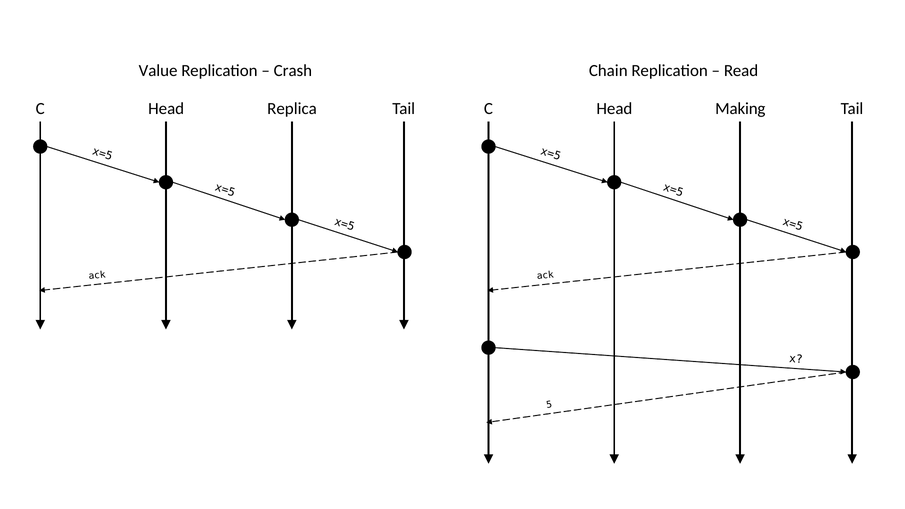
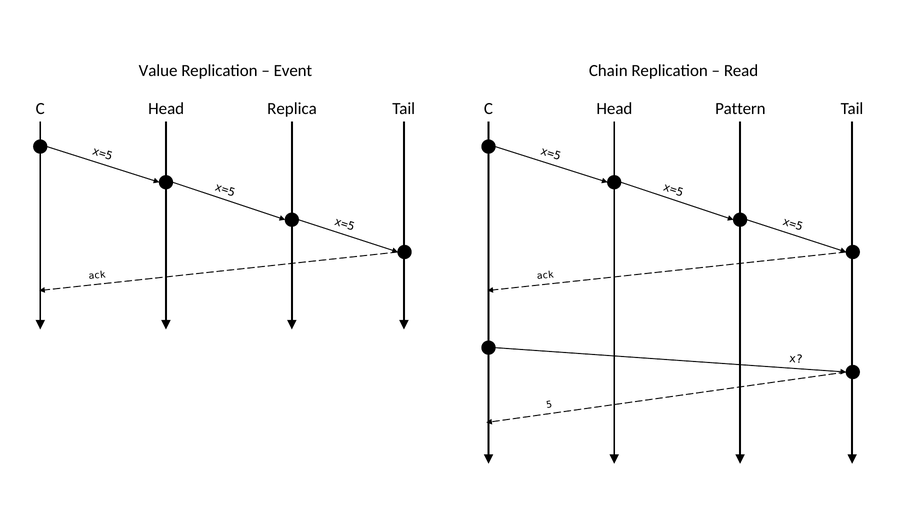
Crash: Crash -> Event
Making: Making -> Pattern
